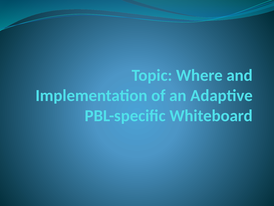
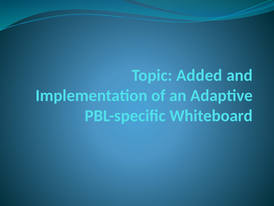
Where: Where -> Added
